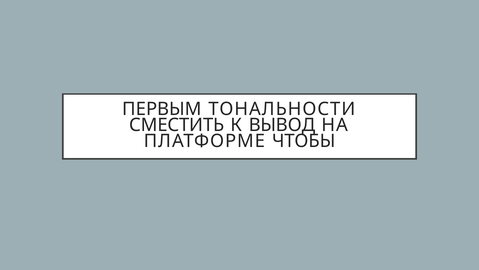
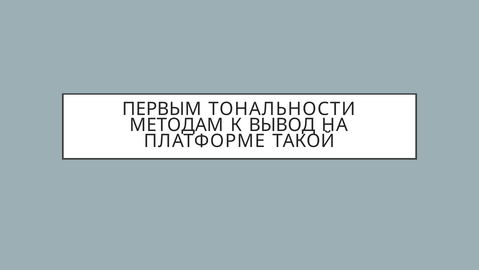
СМЕСТИТЬ: СМЕСТИТЬ -> МЕТОДАМ
ЧТОБЫ: ЧТОБЫ -> ТАКОЙ
